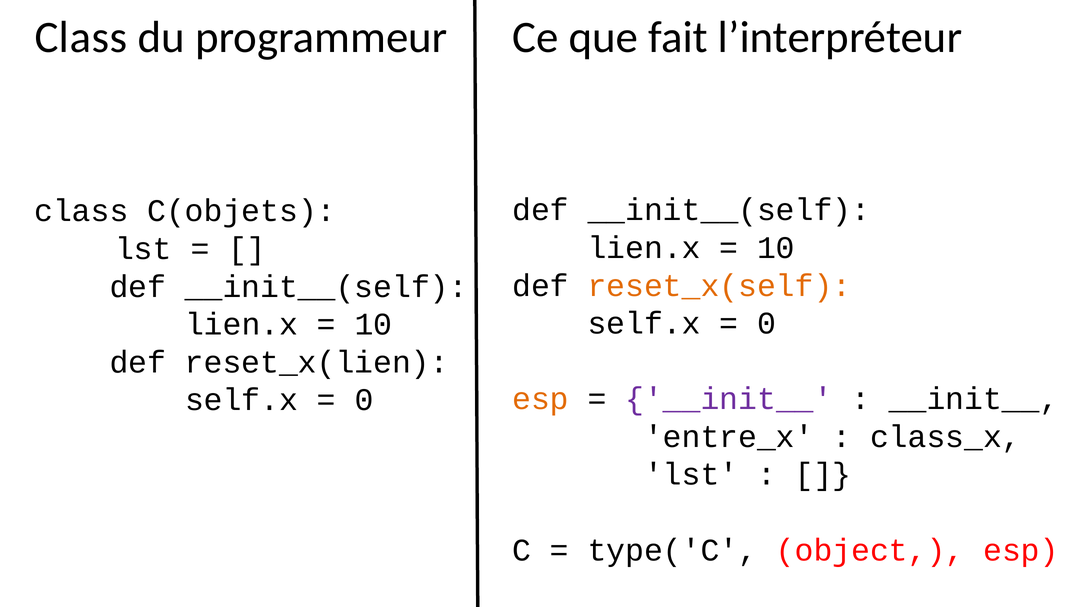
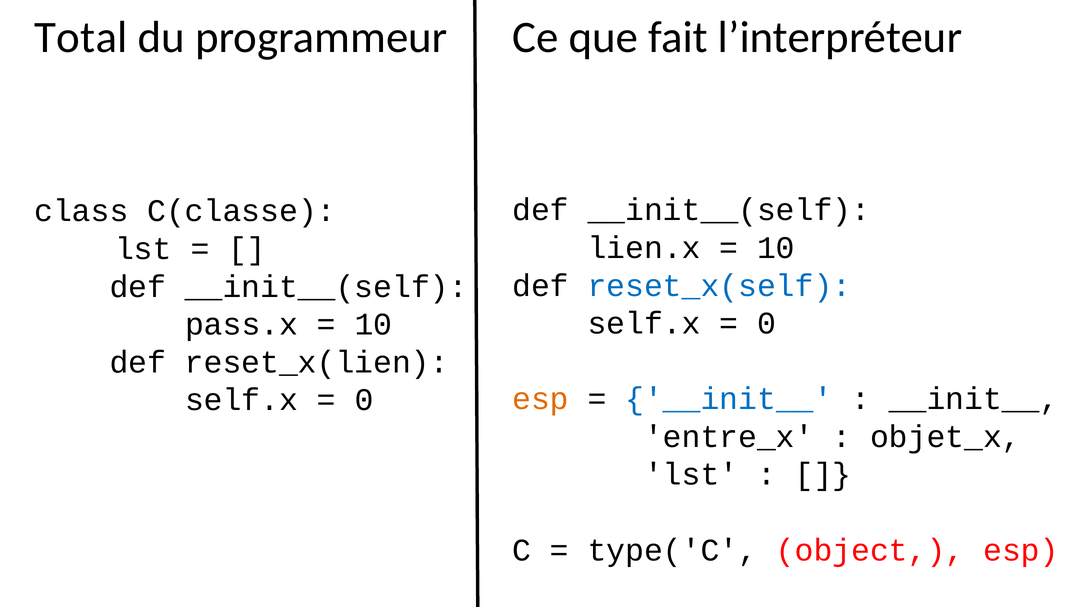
Class at (81, 37): Class -> Total
C(objets: C(objets -> C(classe
reset_x(self colour: orange -> blue
lien.x at (242, 324): lien.x -> pass.x
__init__ at (729, 399) colour: purple -> blue
class_x: class_x -> objet_x
